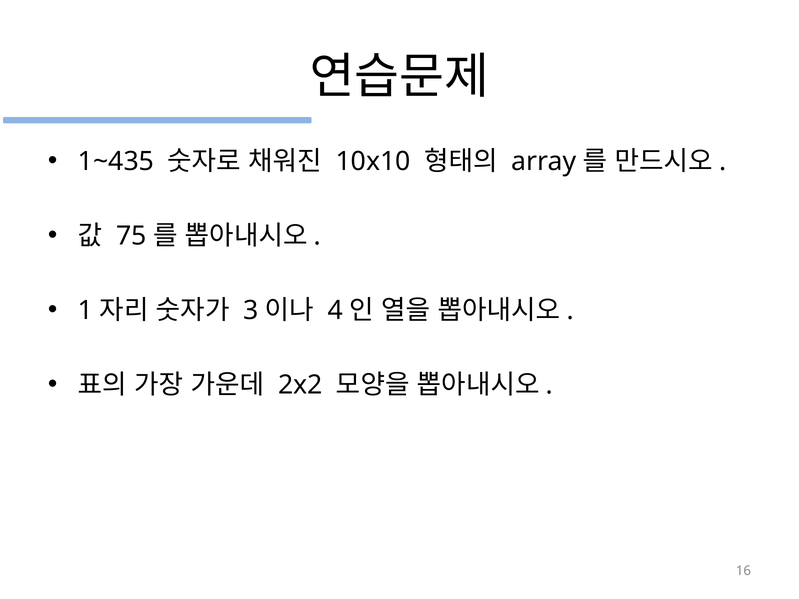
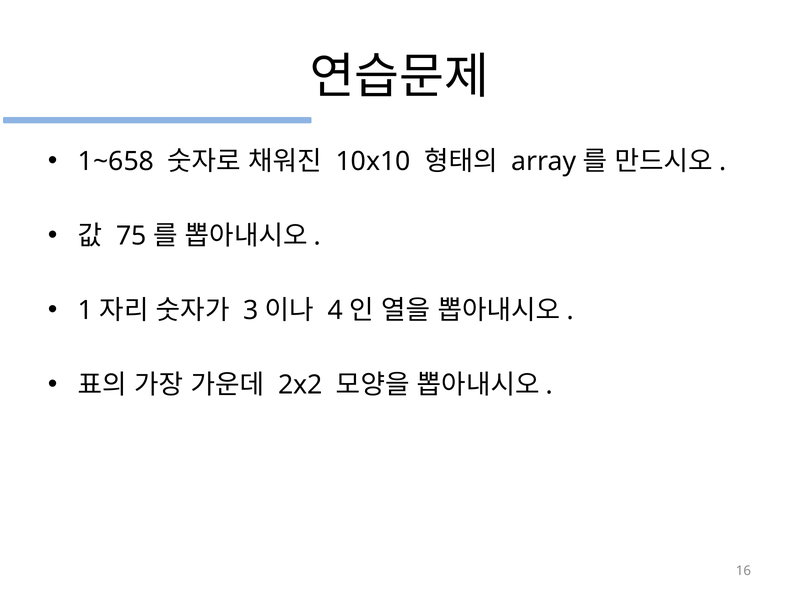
1~435: 1~435 -> 1~658
